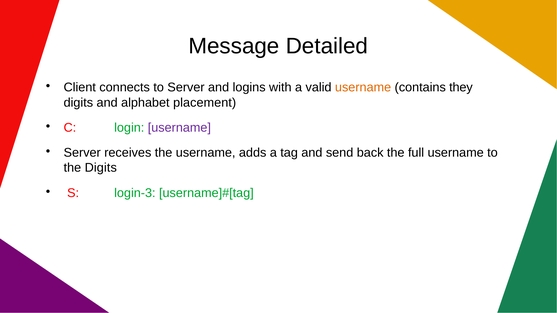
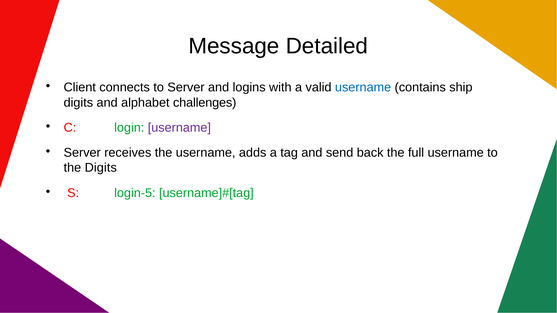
username at (363, 87) colour: orange -> blue
they: they -> ship
placement: placement -> challenges
login-3: login-3 -> login-5
